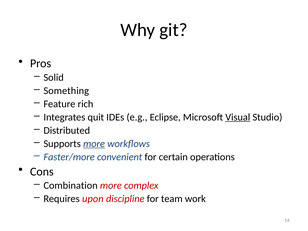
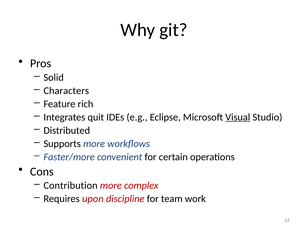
Something: Something -> Characters
more at (94, 144) underline: present -> none
Combination: Combination -> Contribution
